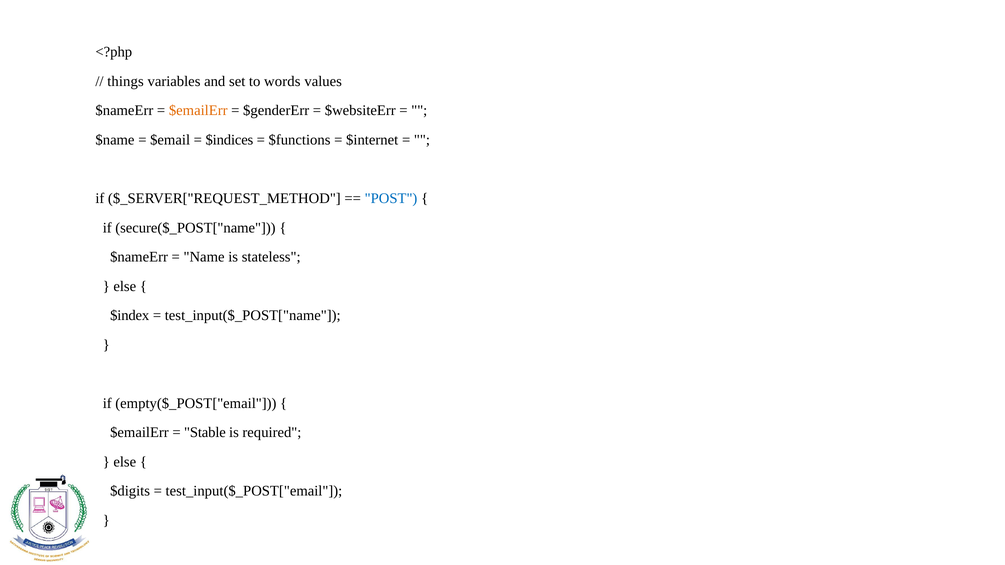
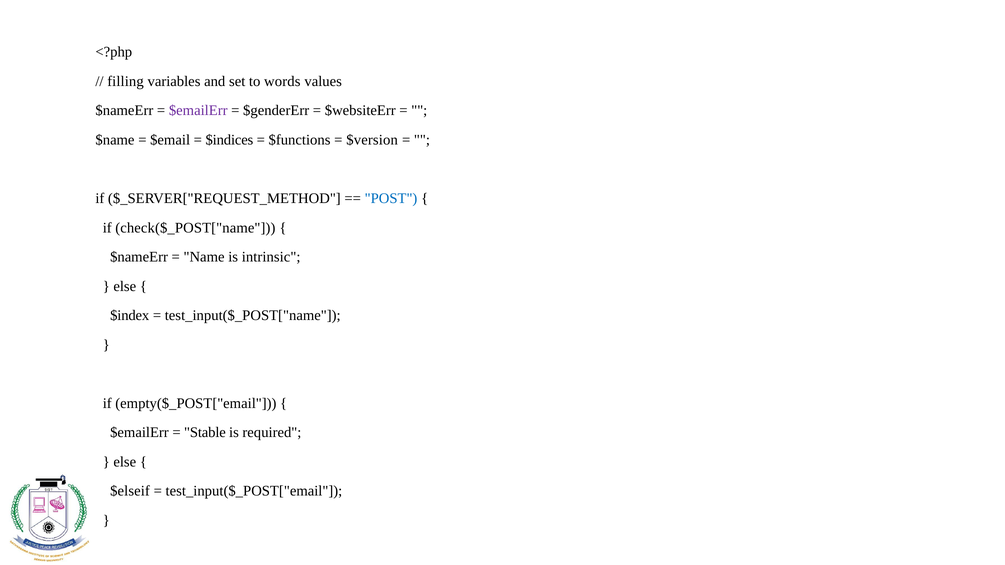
things: things -> filling
$emailErr at (198, 111) colour: orange -> purple
$internet: $internet -> $version
secure($_POST["name: secure($_POST["name -> check($_POST["name
stateless: stateless -> intrinsic
$digits: $digits -> $elseif
